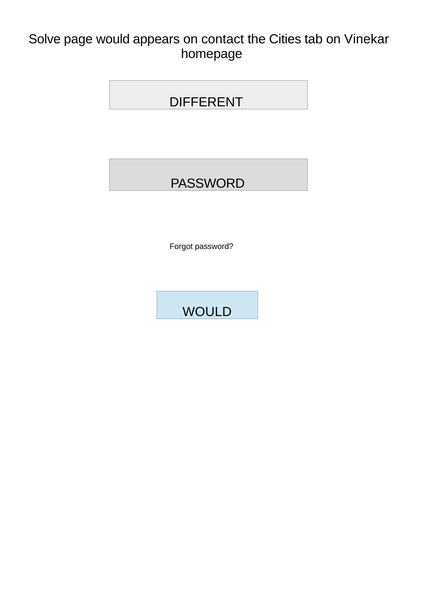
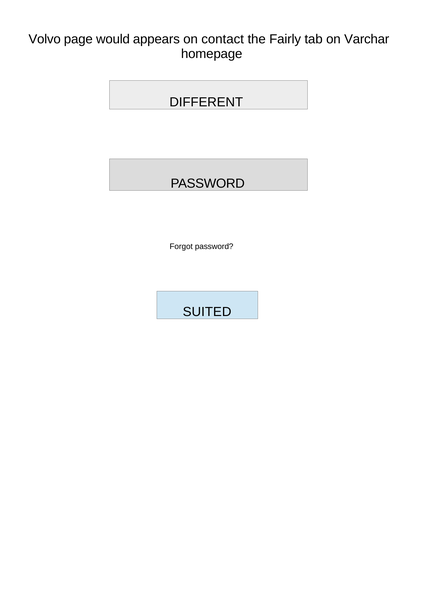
Solve: Solve -> Volvo
Cities: Cities -> Fairly
Vinekar: Vinekar -> Varchar
WOULD at (207, 312): WOULD -> SUITED
